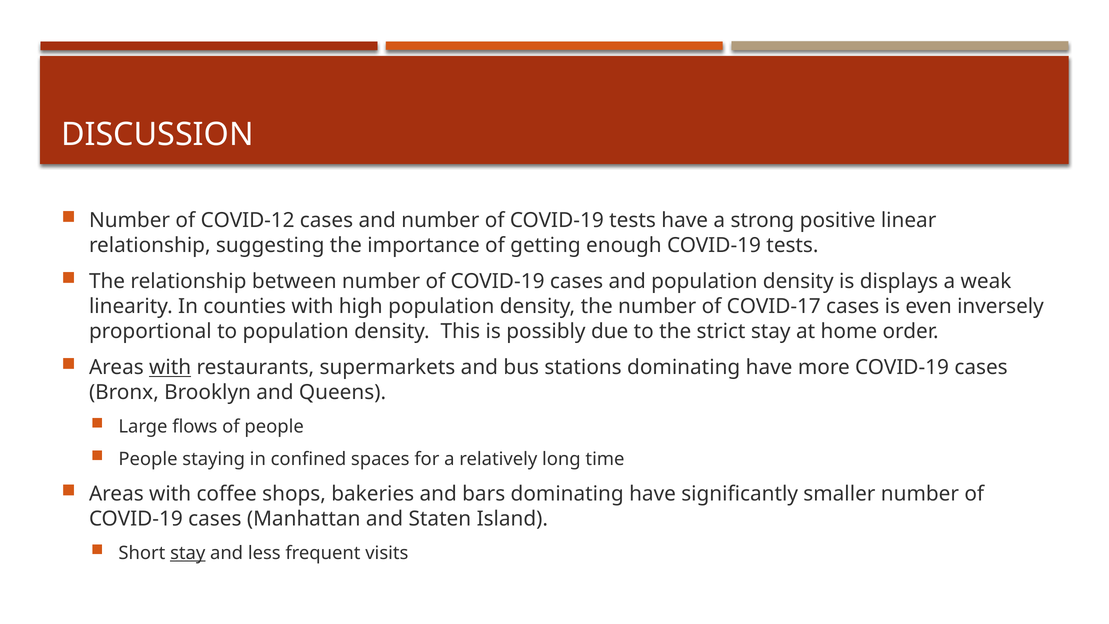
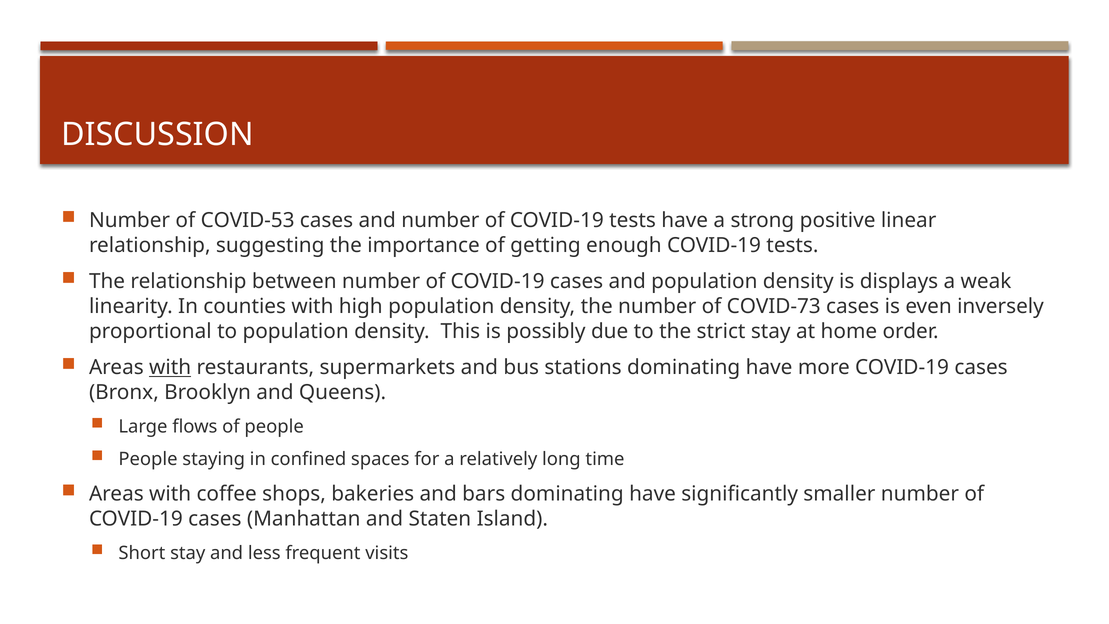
COVID-12: COVID-12 -> COVID-53
COVID-17: COVID-17 -> COVID-73
stay at (188, 553) underline: present -> none
